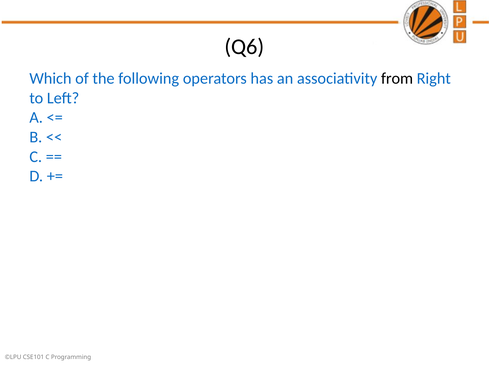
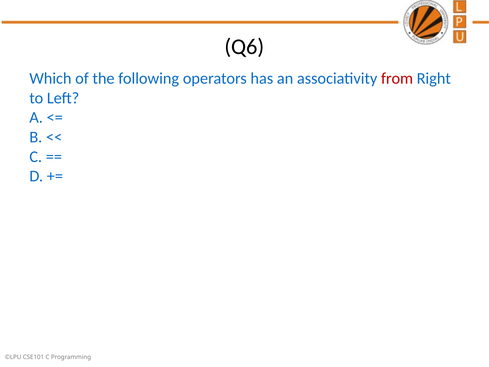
from colour: black -> red
